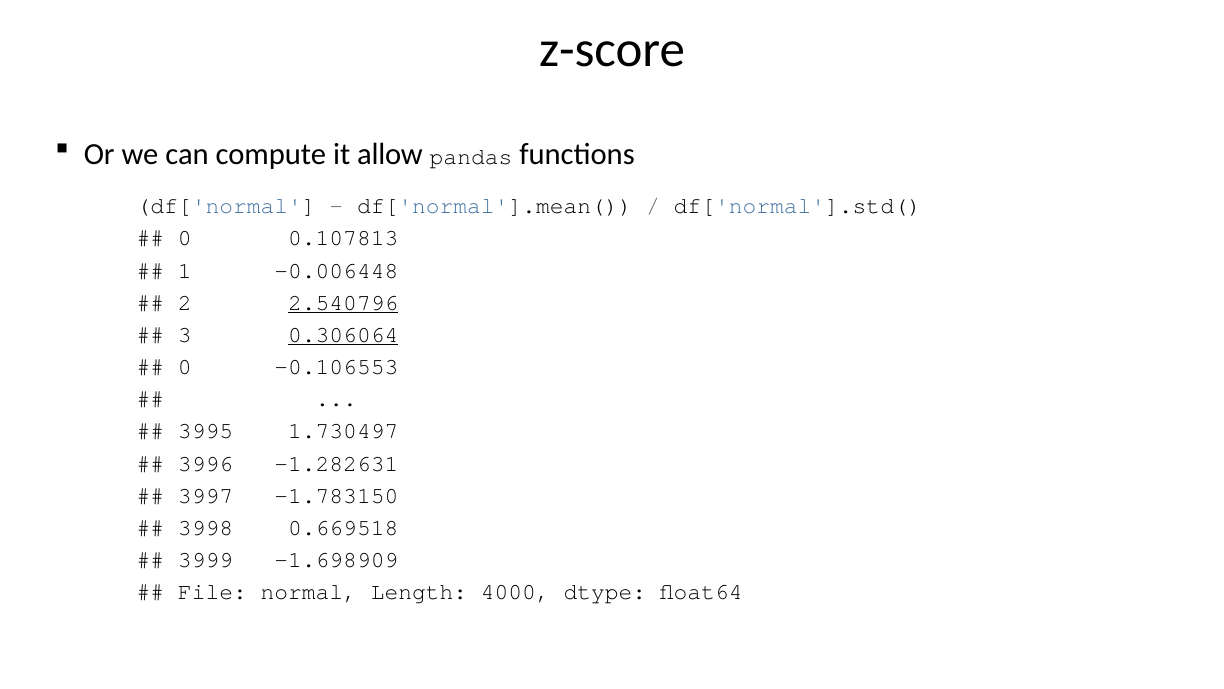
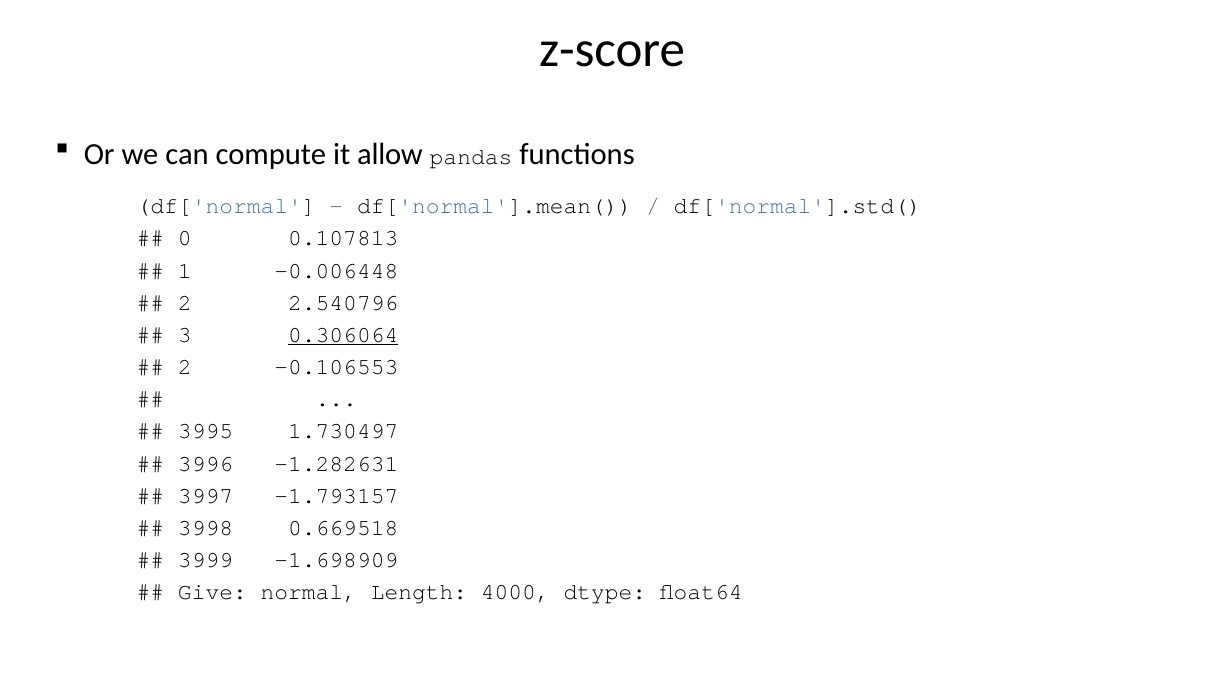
2.540796 underline: present -> none
0 at (185, 367): 0 -> 2
-1.783150: -1.783150 -> -1.793157
File: File -> Give
